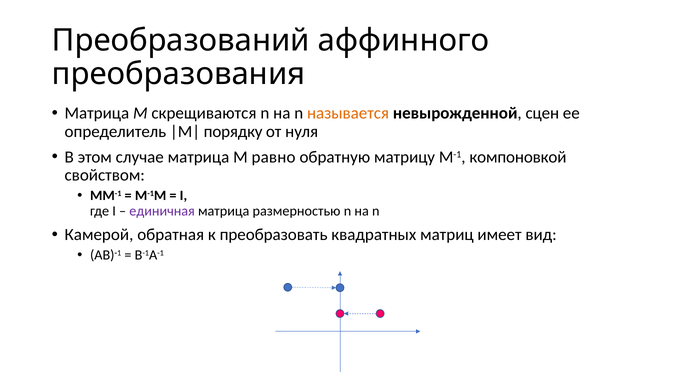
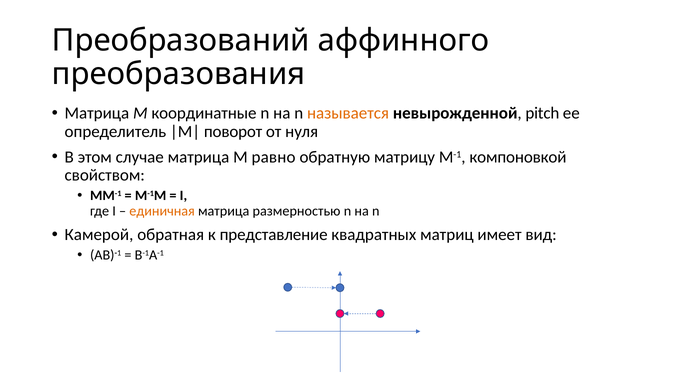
скрещиваются: скрещиваются -> координатные
сцен: сцен -> pitch
порядку: порядку -> поворот
единичная colour: purple -> orange
преобразовать: преобразовать -> представление
